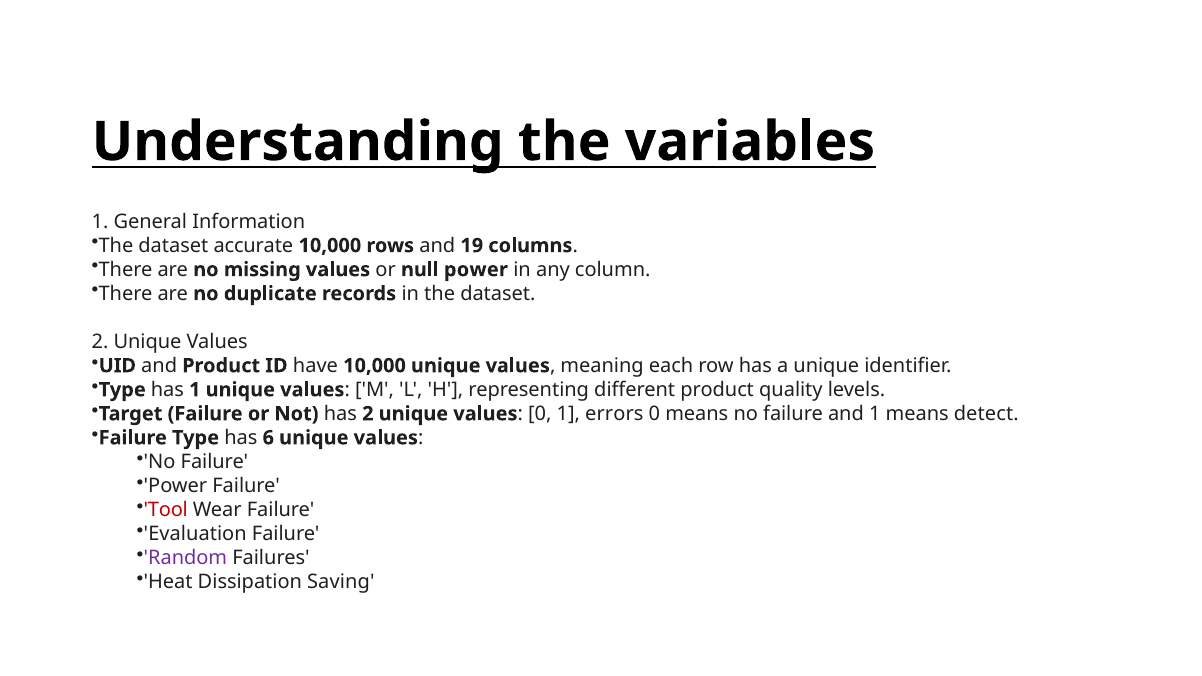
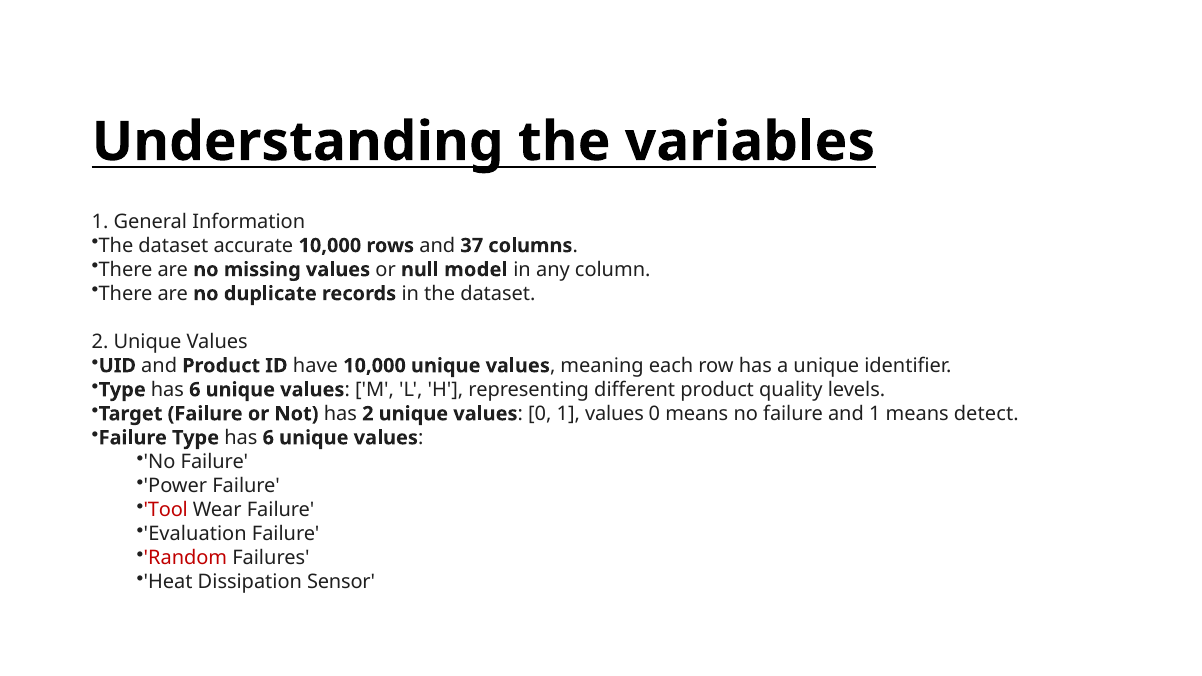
19: 19 -> 37
null power: power -> model
1 at (195, 390): 1 -> 6
1 errors: errors -> values
Random colour: purple -> red
Saving: Saving -> Sensor
